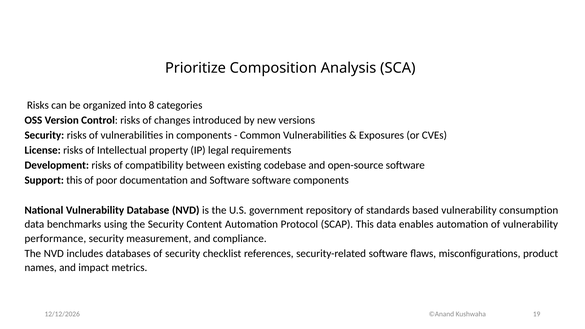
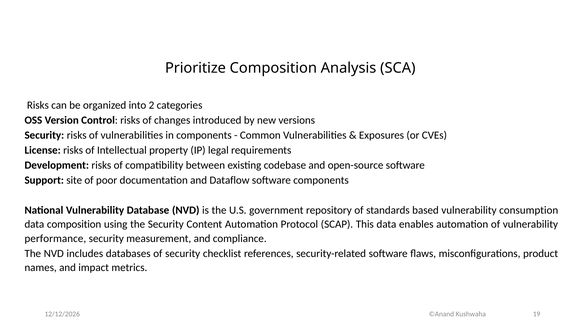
8: 8 -> 2
Support this: this -> site
and Software: Software -> Dataflow
data benchmarks: benchmarks -> composition
